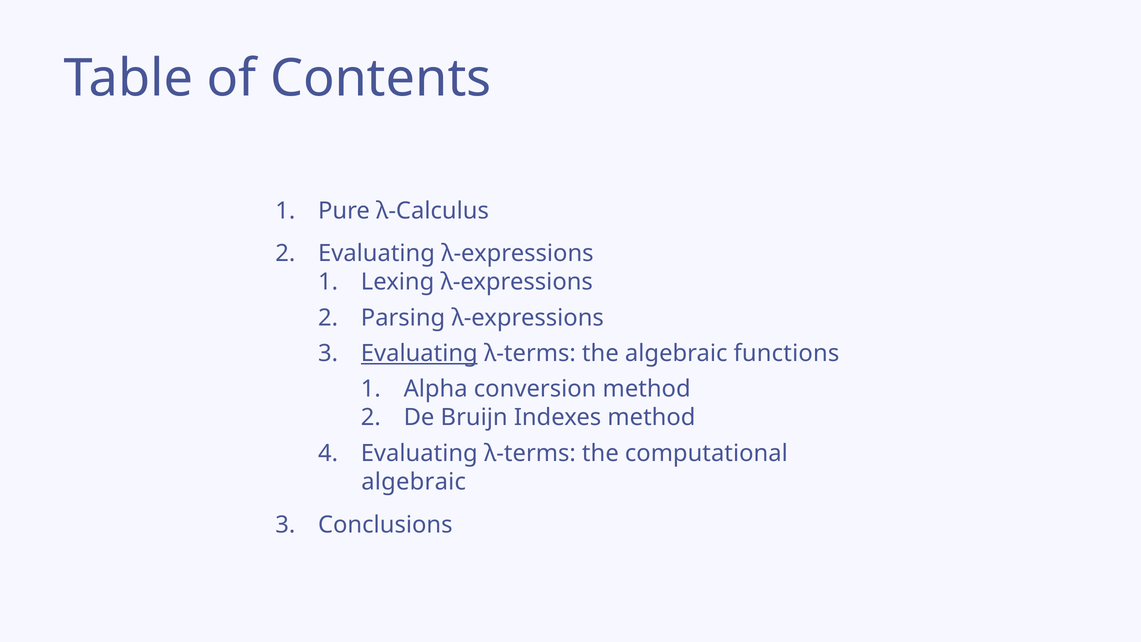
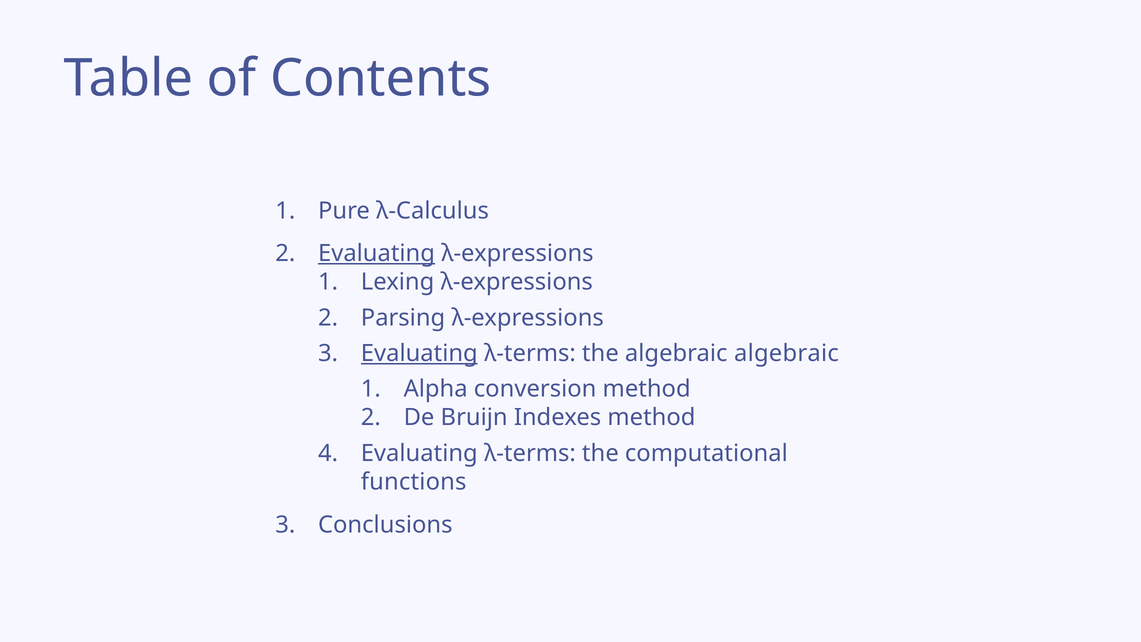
Evaluating at (377, 253) underline: none -> present
algebraic functions: functions -> algebraic
algebraic at (414, 482): algebraic -> functions
